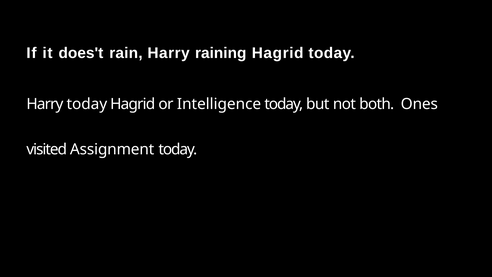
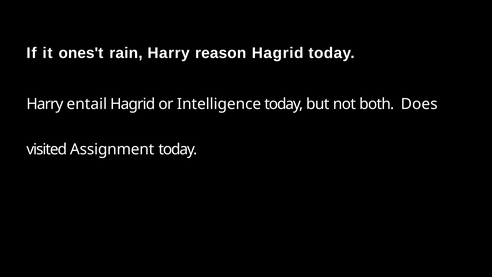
does't: does't -> ones't
raining: raining -> reason
Harry today: today -> entail
Ones: Ones -> Does
